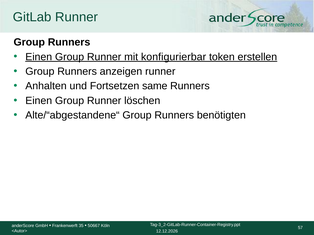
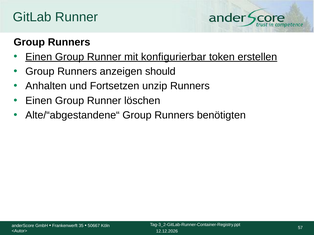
anzeigen runner: runner -> should
same: same -> unzip
